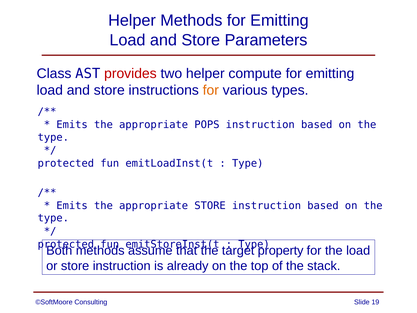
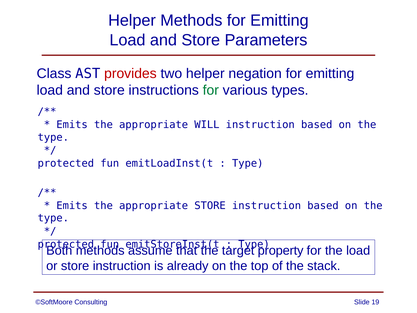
compute: compute -> negation
for at (211, 90) colour: orange -> green
POPS: POPS -> WILL
